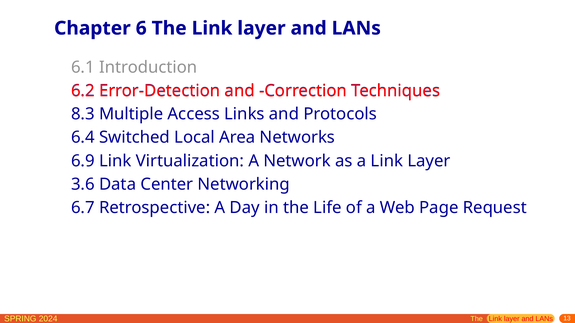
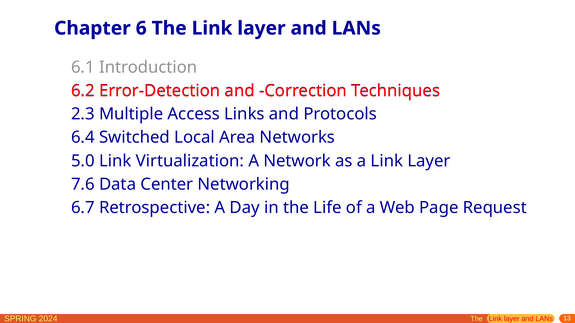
8.3: 8.3 -> 2.3
6.9: 6.9 -> 5.0
3.6: 3.6 -> 7.6
